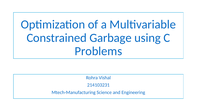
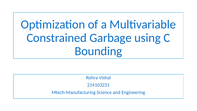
Problems: Problems -> Bounding
